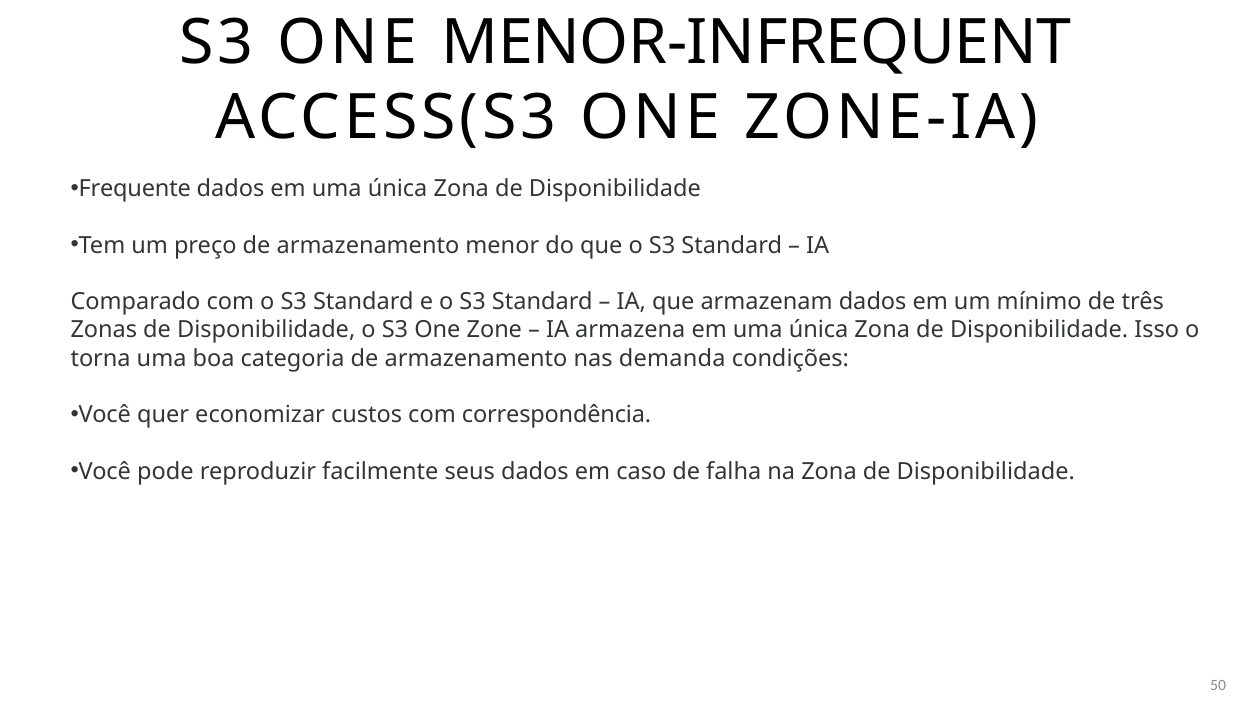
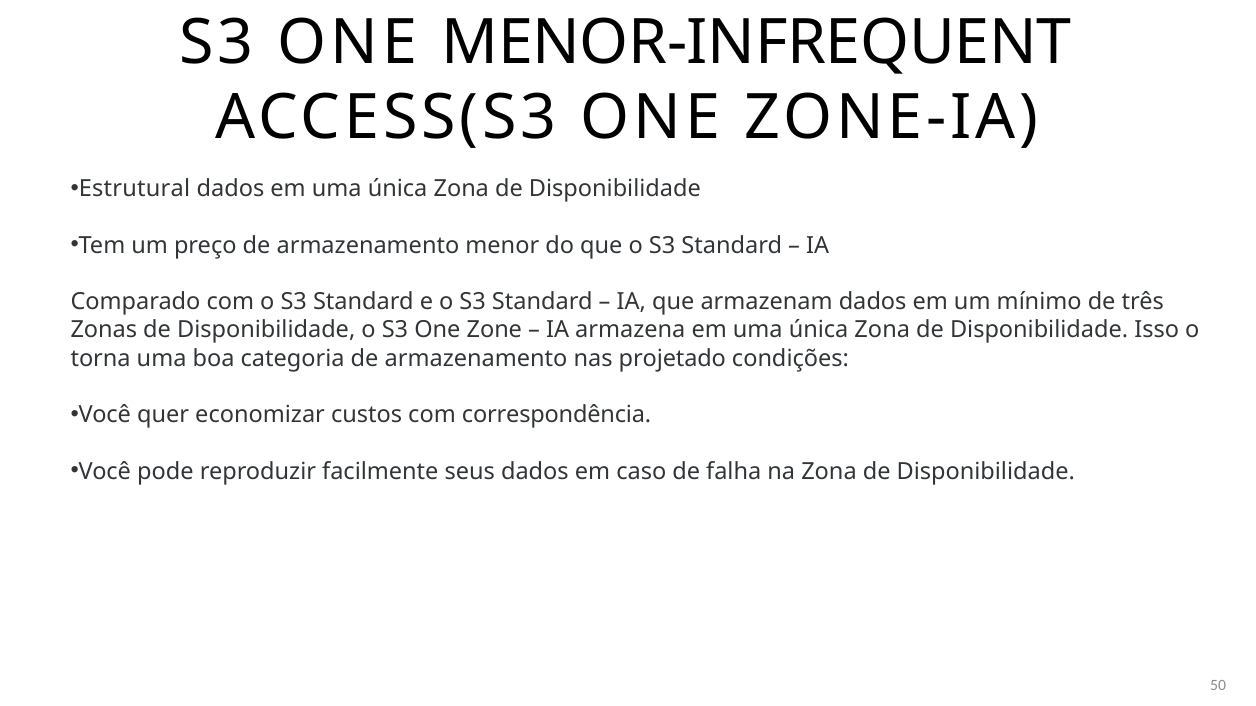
Frequente: Frequente -> Estrutural
demanda: demanda -> projetado
